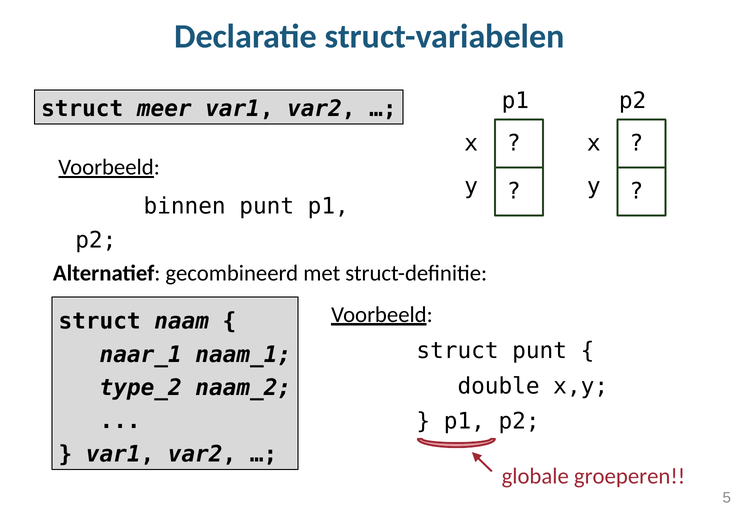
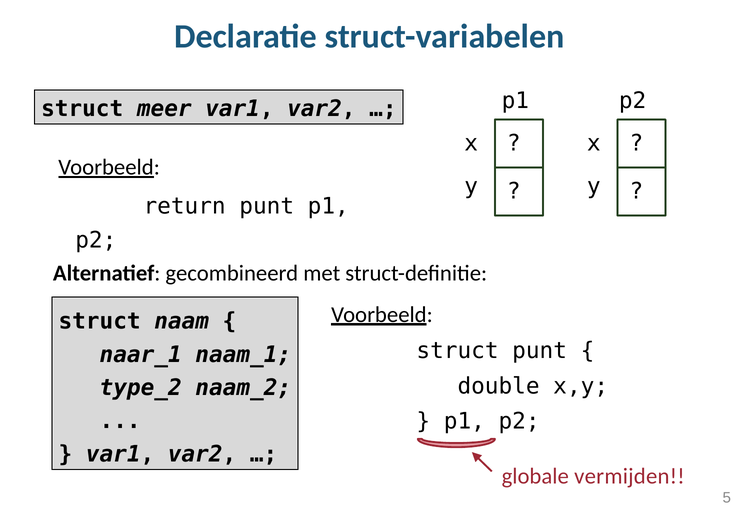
binnen: binnen -> return
groeperen: groeperen -> vermijden
